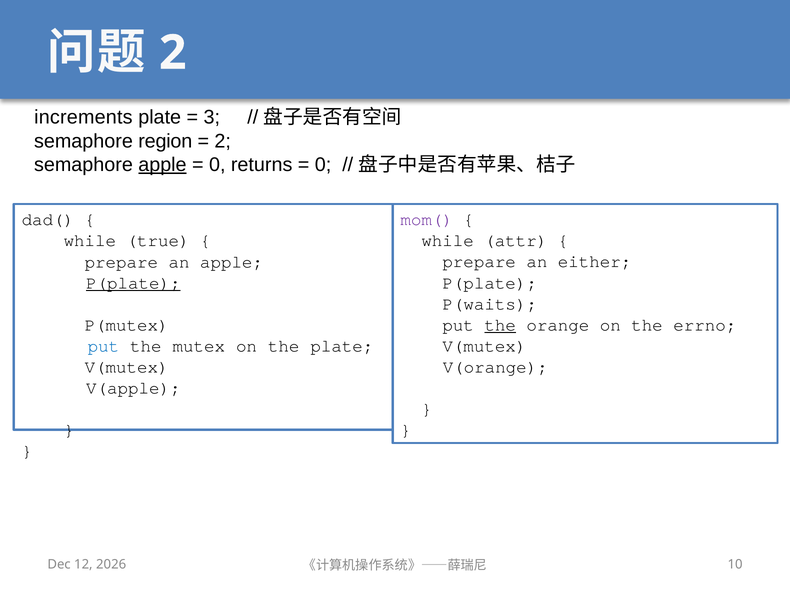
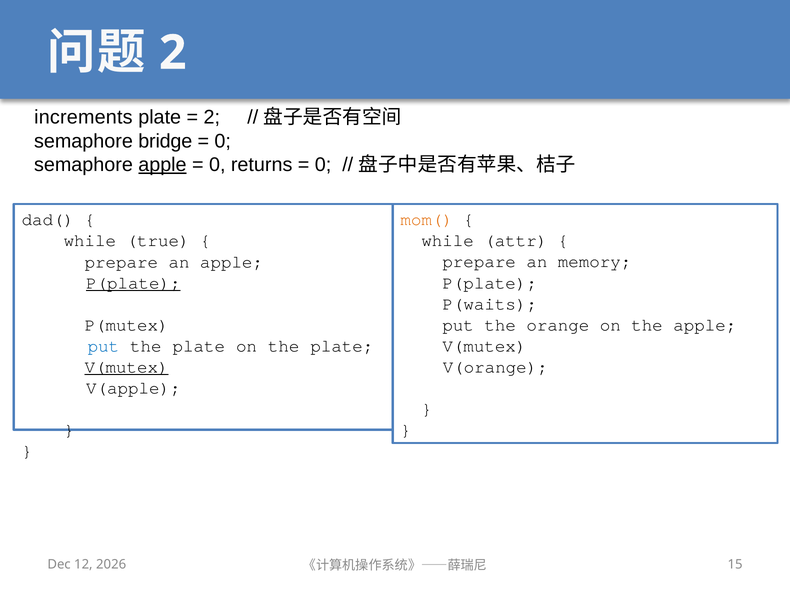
3 at (212, 118): 3 -> 2
region: region -> bridge
2 at (223, 141): 2 -> 0
mom( colour: purple -> orange
either: either -> memory
the at (500, 325) underline: present -> none
the errno: errno -> apple
mutex at (199, 346): mutex -> plate
V(mutex at (127, 367) underline: none -> present
10: 10 -> 15
